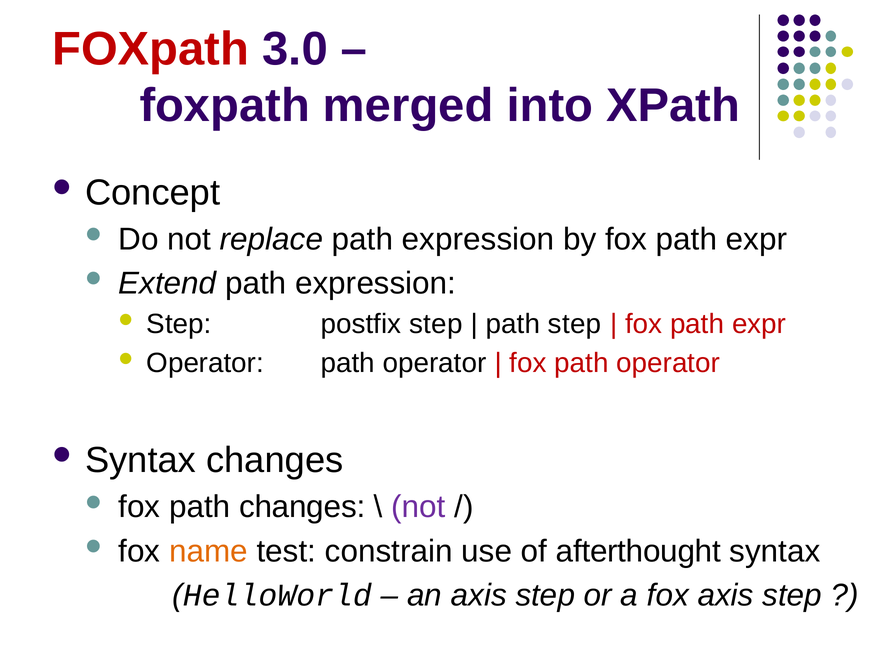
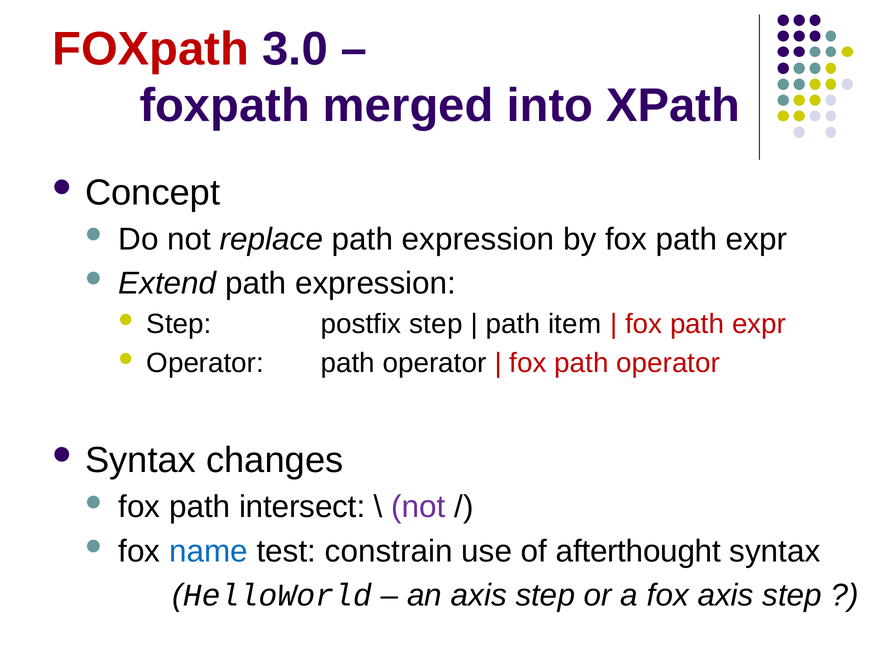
path step: step -> item
path changes: changes -> intersect
name colour: orange -> blue
